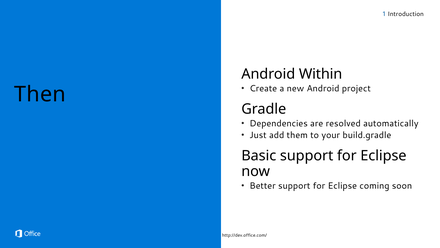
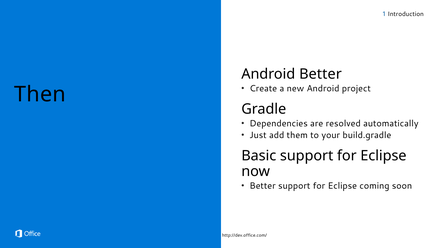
Android Within: Within -> Better
